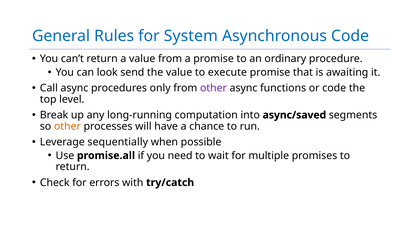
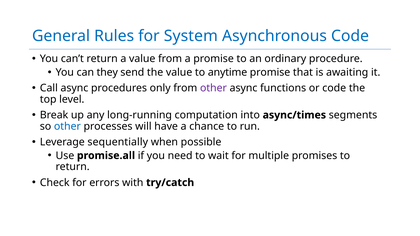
look: look -> they
execute: execute -> anytime
async/saved: async/saved -> async/times
other at (67, 126) colour: orange -> blue
